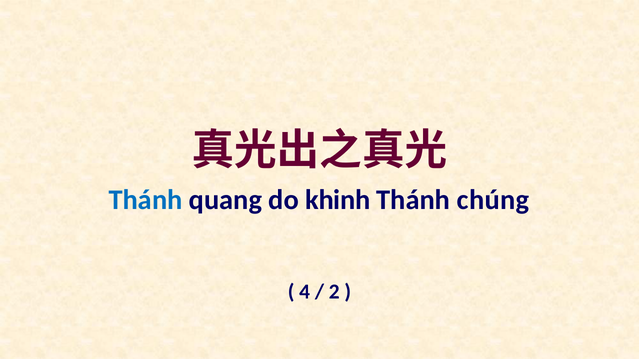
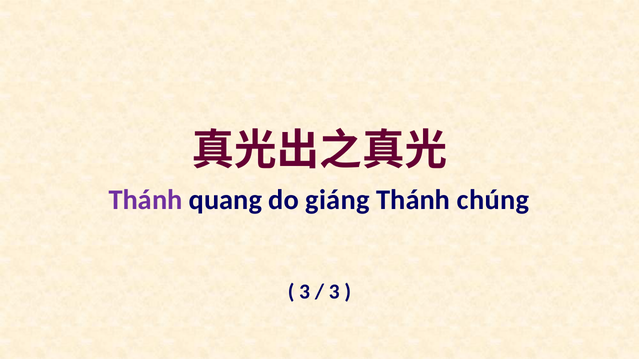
Thánh at (146, 200) colour: blue -> purple
khinh: khinh -> giáng
4 at (305, 292): 4 -> 3
2 at (334, 292): 2 -> 3
